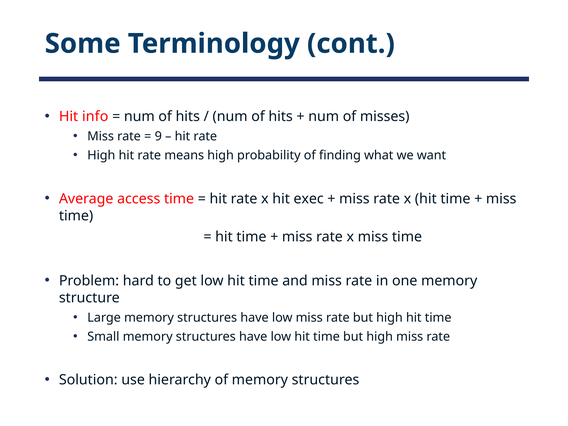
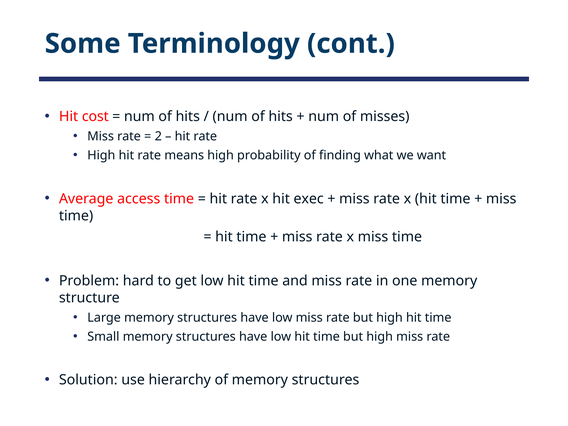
info: info -> cost
9: 9 -> 2
